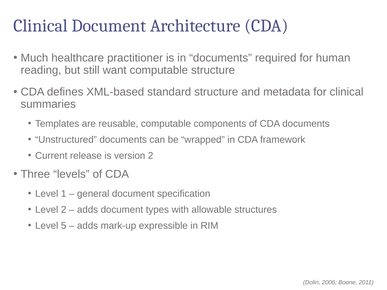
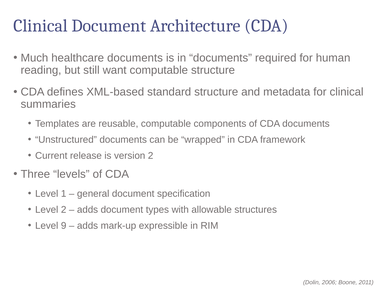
healthcare practitioner: practitioner -> documents
5: 5 -> 9
